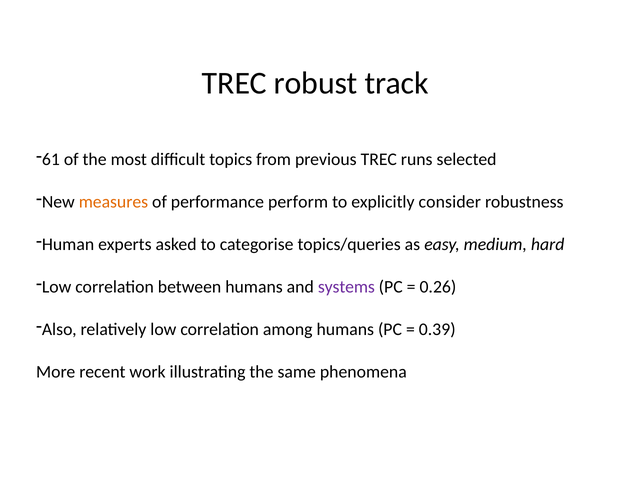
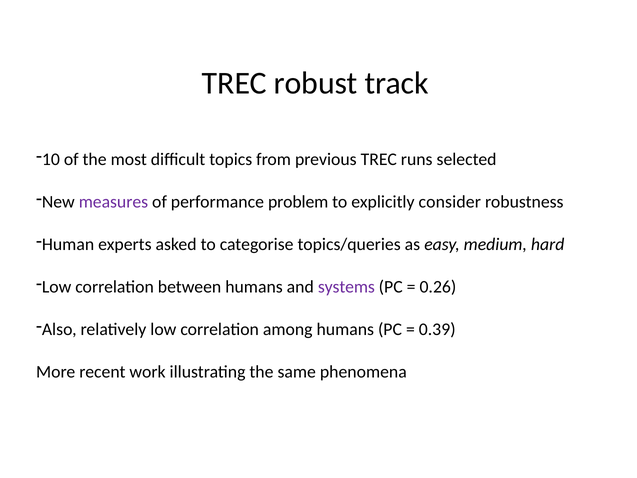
61: 61 -> 10
measures colour: orange -> purple
perform: perform -> problem
